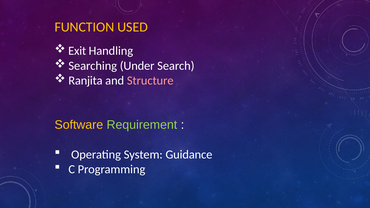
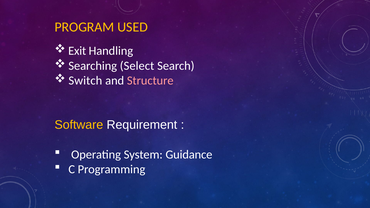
FUNCTION: FUNCTION -> PROGRAM
Under: Under -> Select
Ranjita: Ranjita -> Switch
Requirement colour: light green -> white
